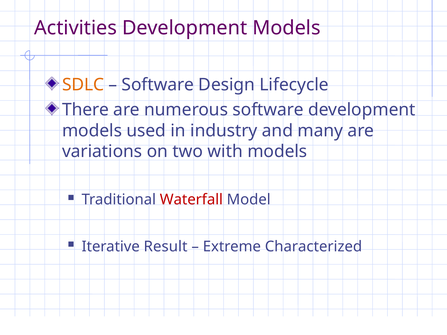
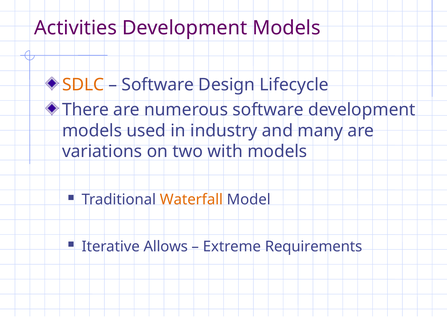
Waterfall colour: red -> orange
Result: Result -> Allows
Characterized: Characterized -> Requirements
